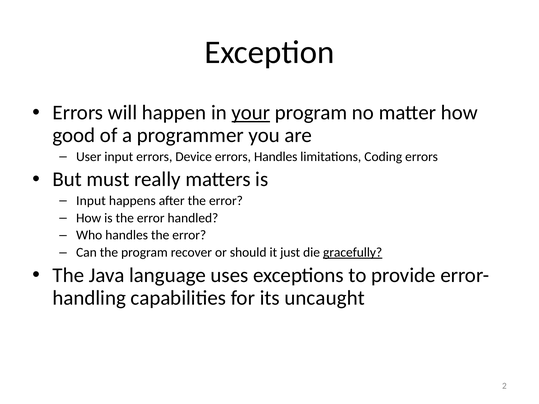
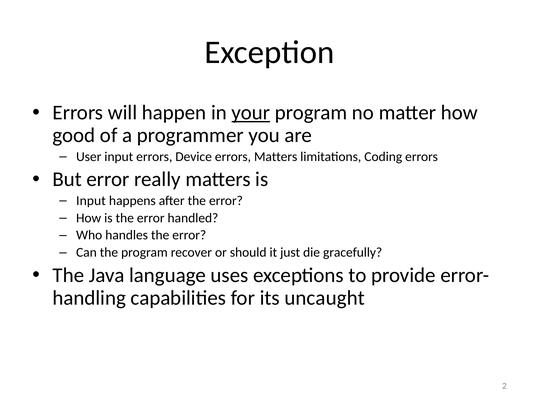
errors Handles: Handles -> Matters
But must: must -> error
gracefully underline: present -> none
